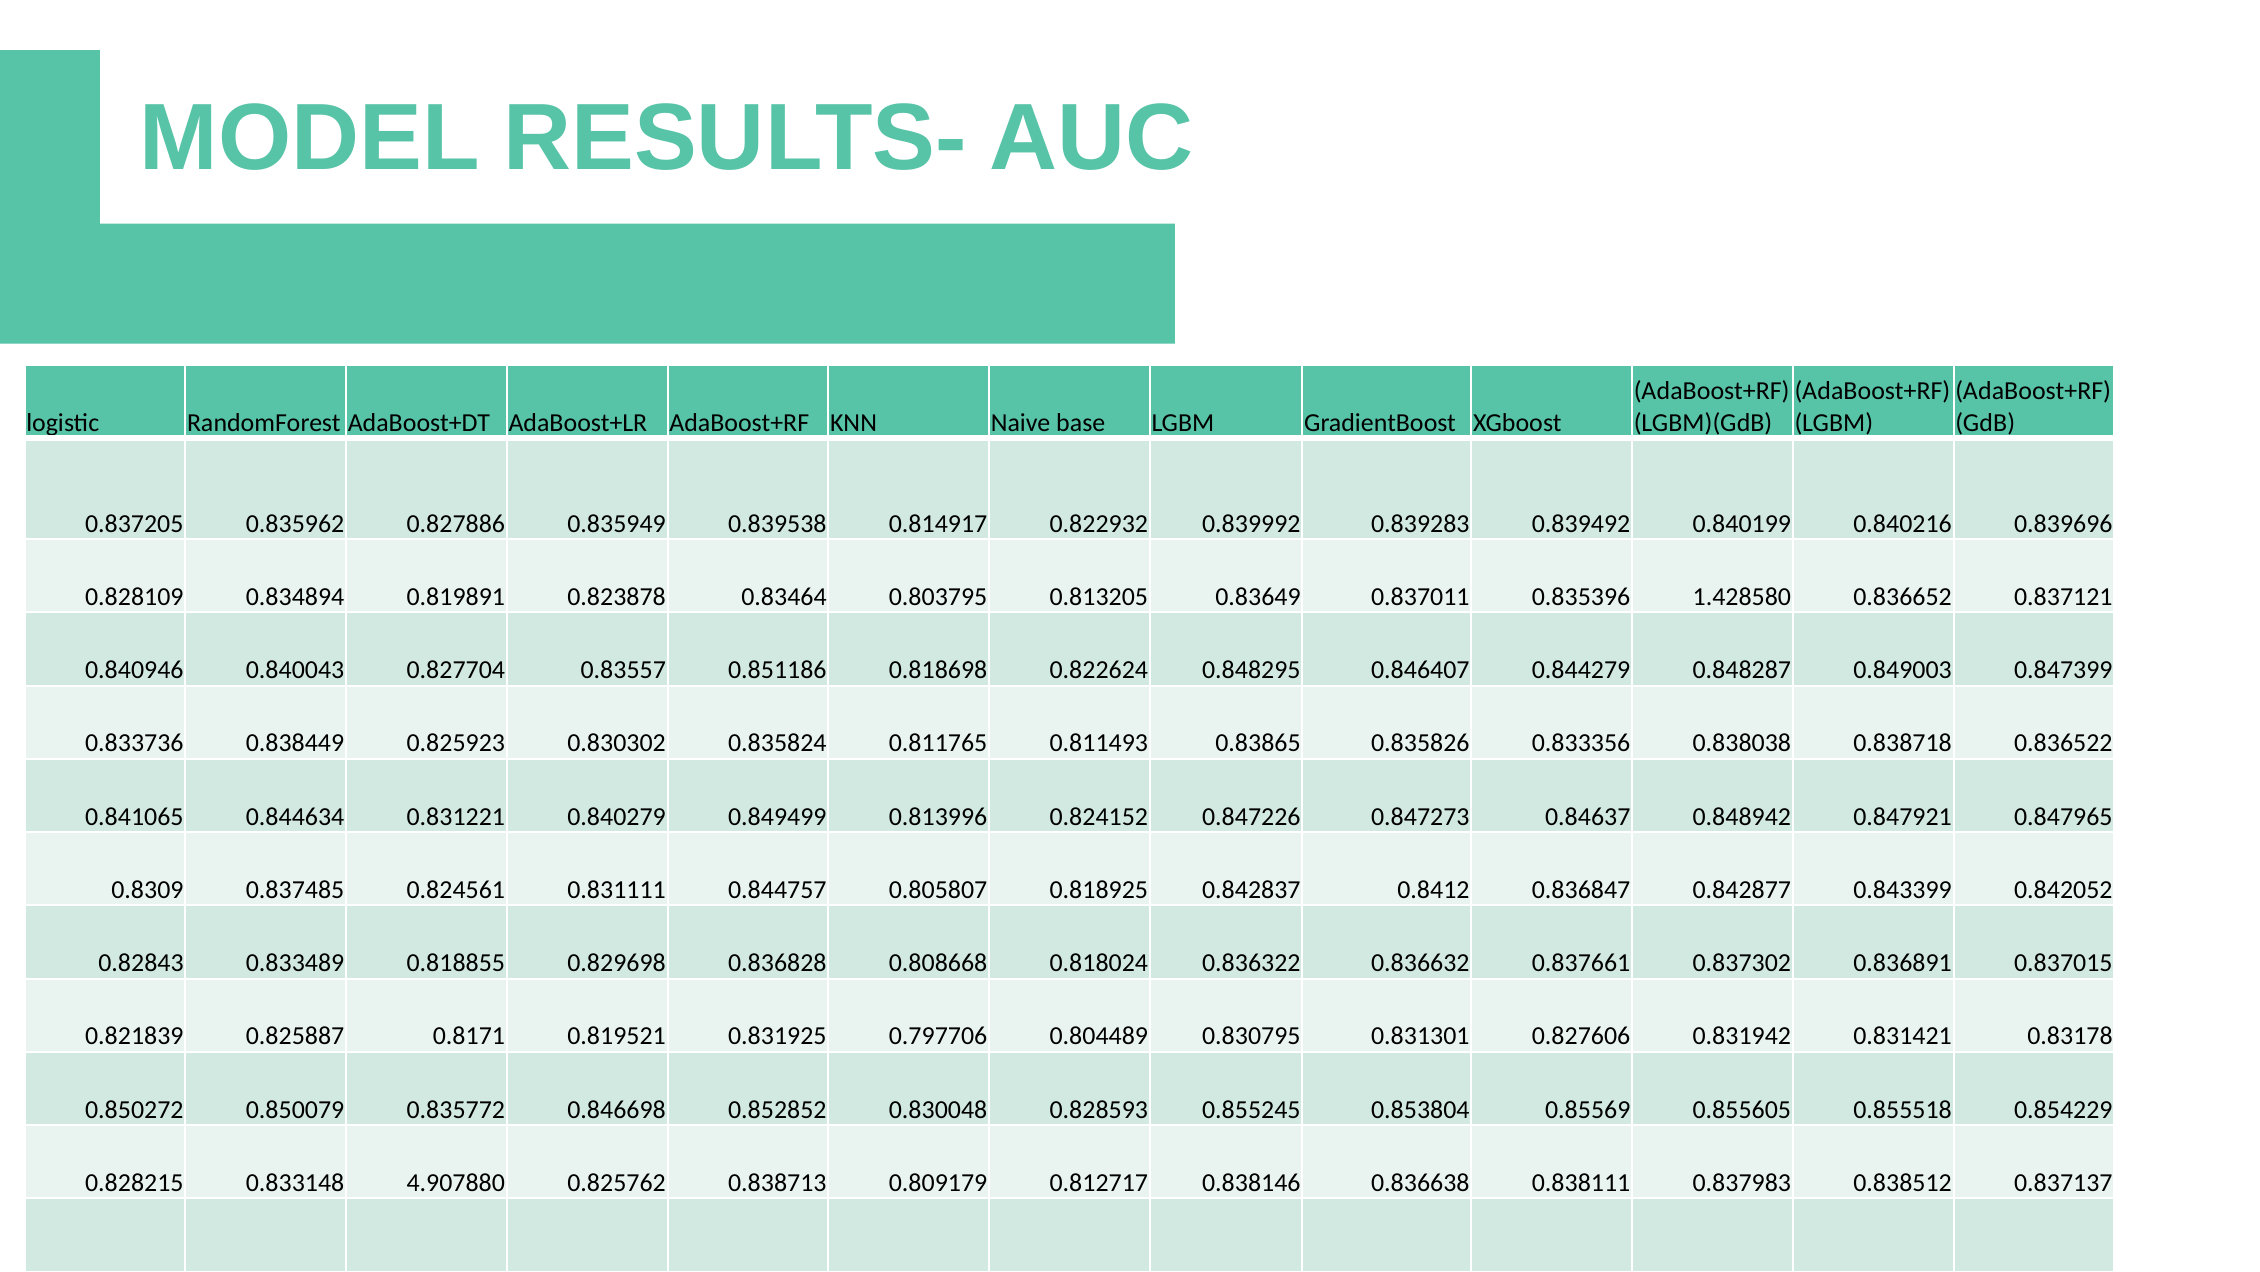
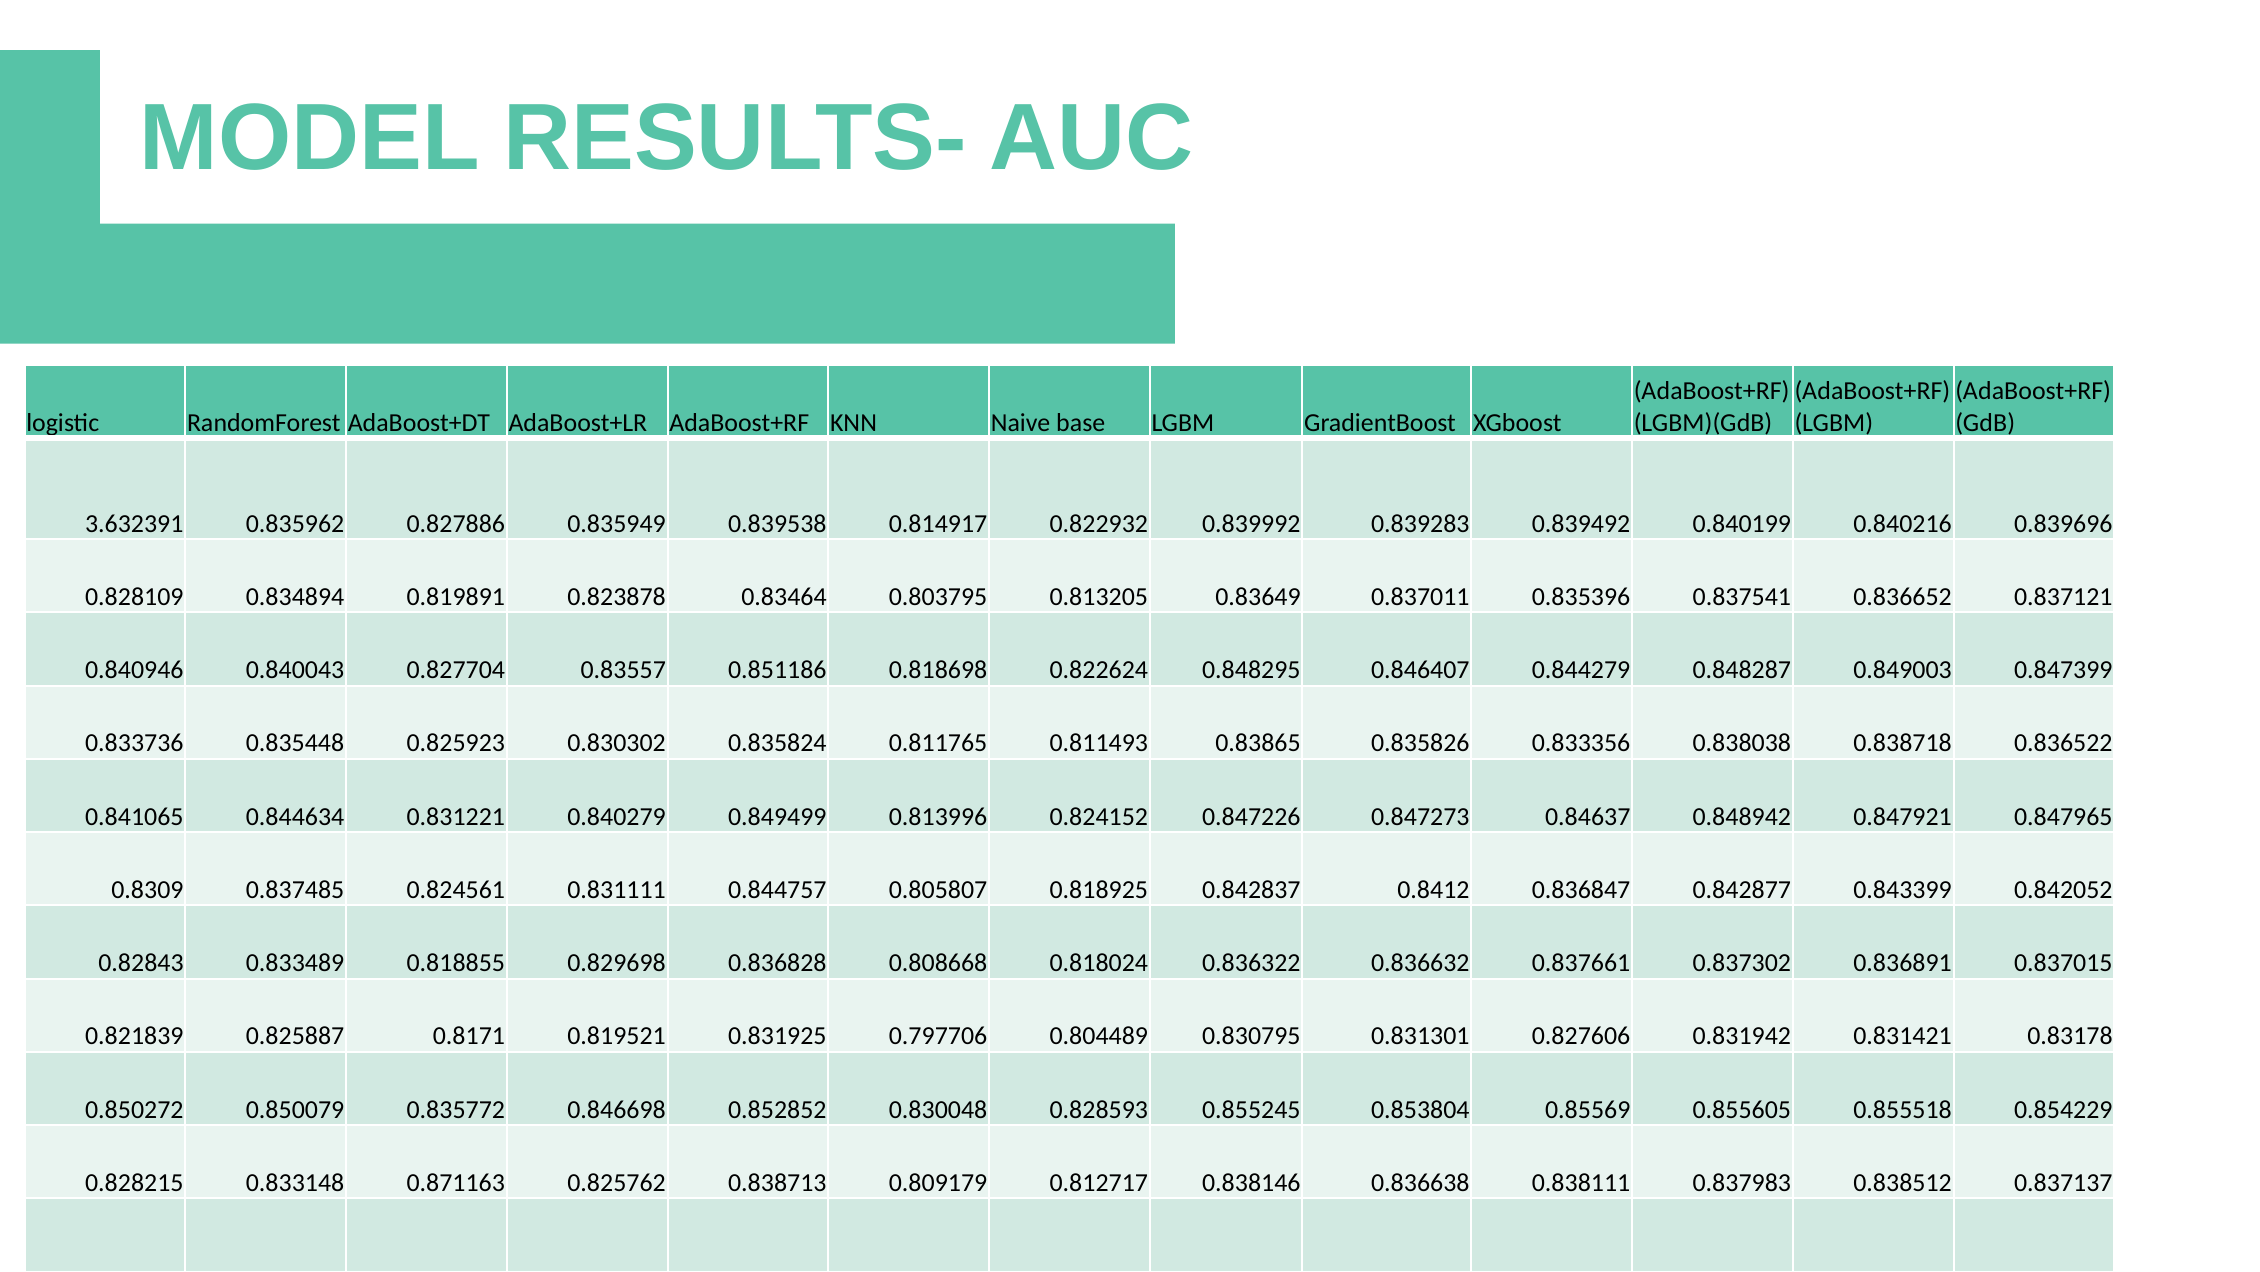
0.837205: 0.837205 -> 3.632391
1.428580: 1.428580 -> 0.837541
0.838449: 0.838449 -> 0.835448
4.907880: 4.907880 -> 0.871163
